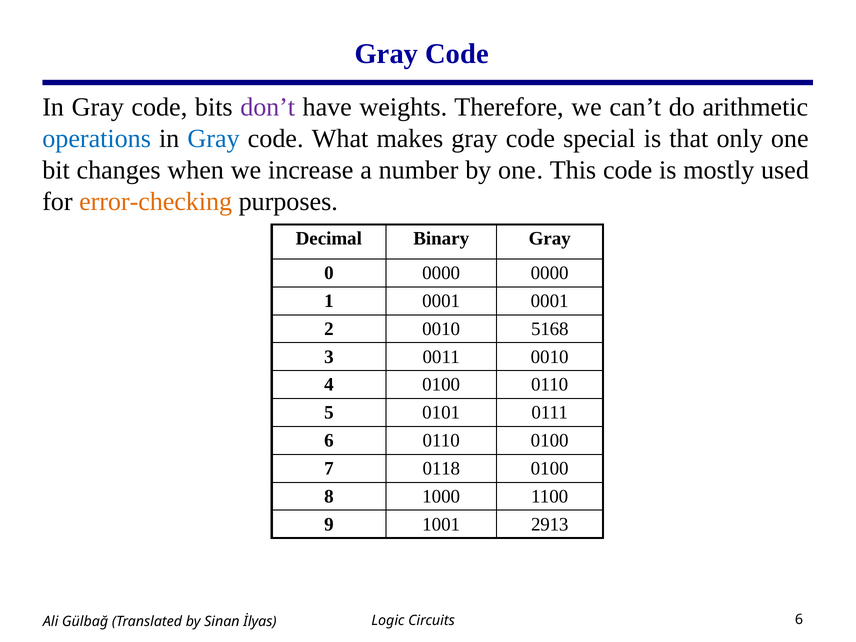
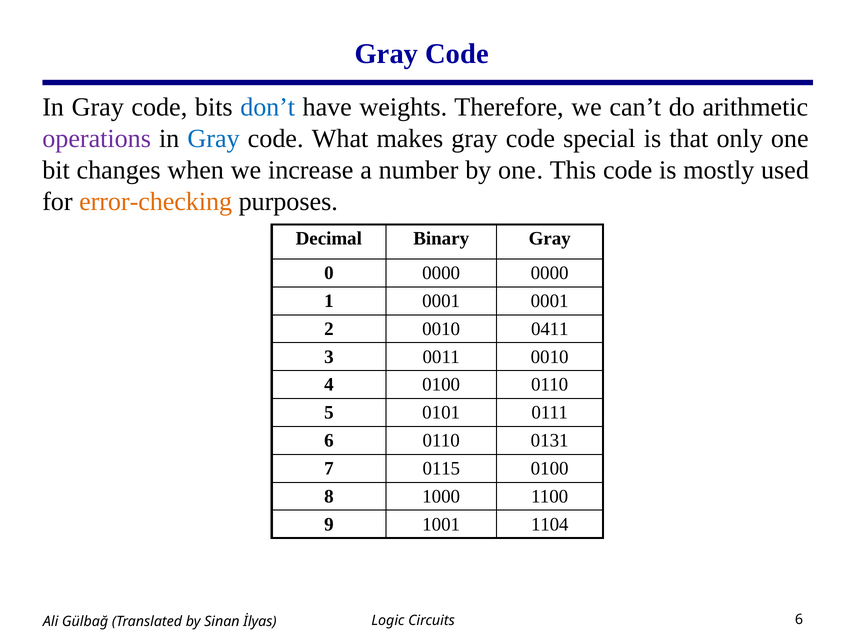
don’t colour: purple -> blue
operations colour: blue -> purple
5168: 5168 -> 0411
0110 0100: 0100 -> 0131
0118: 0118 -> 0115
2913: 2913 -> 1104
